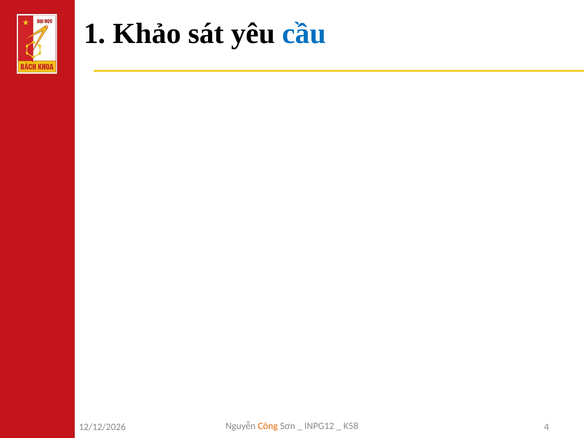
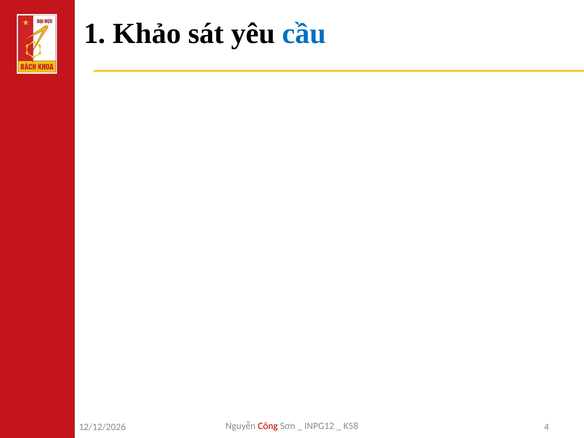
Công colour: orange -> red
